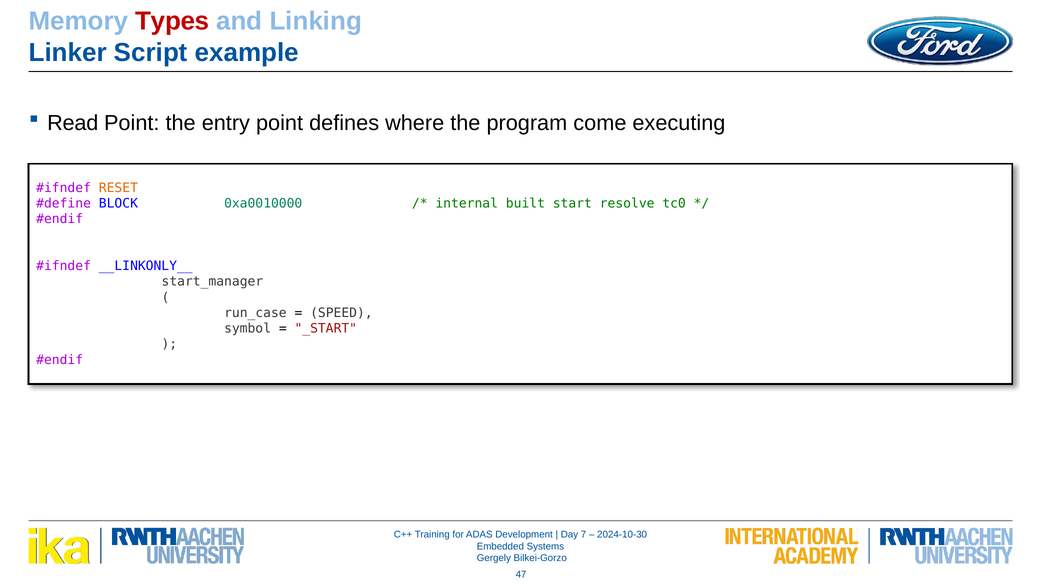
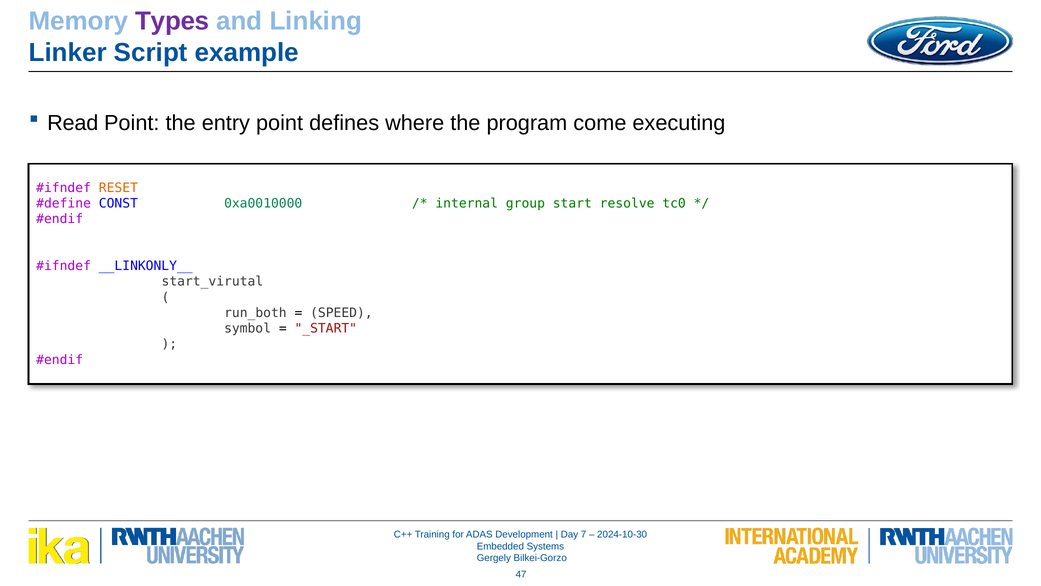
Types colour: red -> purple
BLOCK: BLOCK -> CONST
built: built -> group
start_manager: start_manager -> start_virutal
run_case: run_case -> run_both
